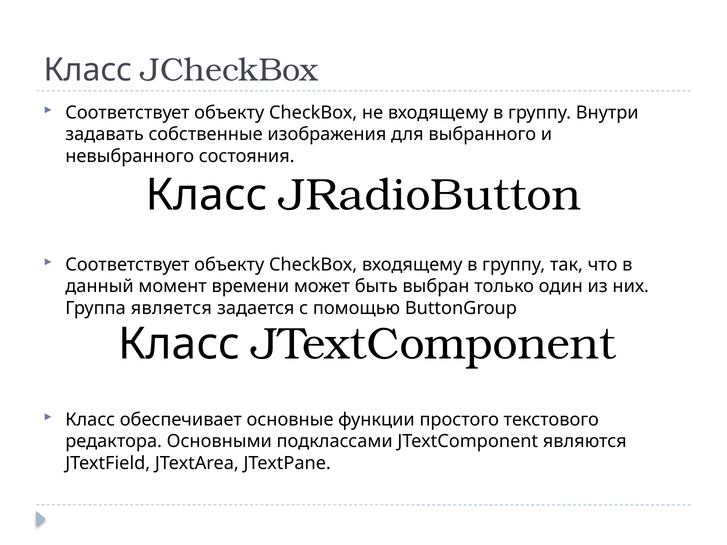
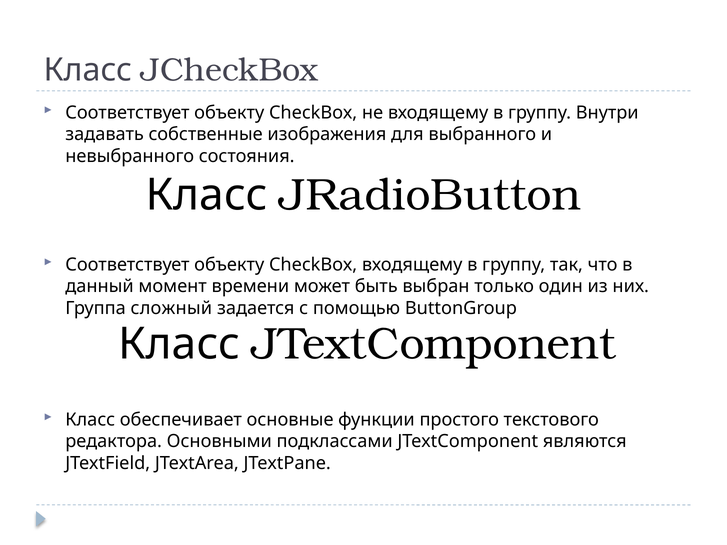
является: является -> сложный
